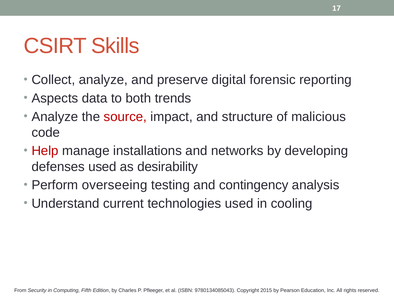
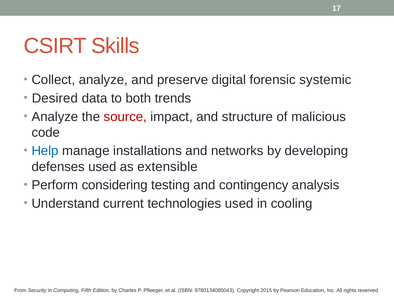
reporting: reporting -> systemic
Aspects: Aspects -> Desired
Help colour: red -> blue
desirability: desirability -> extensible
overseeing: overseeing -> considering
